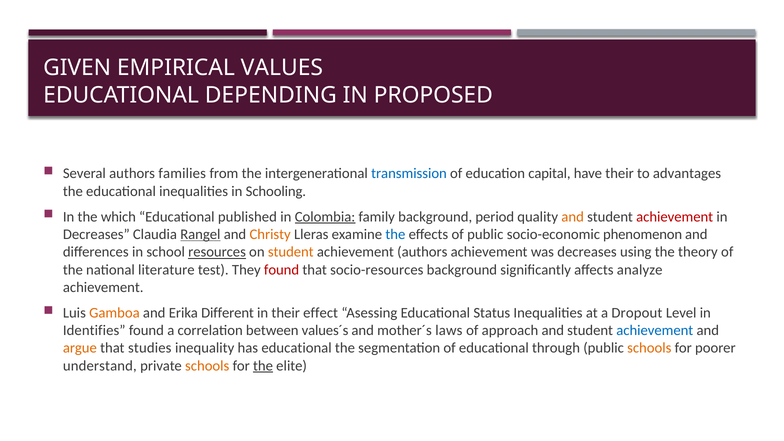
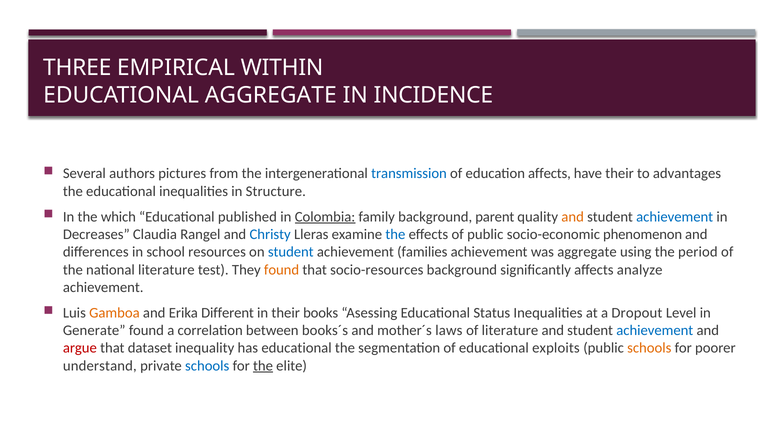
GIVEN: GIVEN -> THREE
VALUES: VALUES -> WITHIN
EDUCATIONAL DEPENDING: DEPENDING -> AGGREGATE
PROPOSED: PROPOSED -> INCIDENCE
families: families -> pictures
education capital: capital -> affects
Schooling: Schooling -> Structure
period: period -> parent
achievement at (675, 217) colour: red -> blue
Rangel underline: present -> none
Christy colour: orange -> blue
resources underline: present -> none
student at (291, 252) colour: orange -> blue
achievement authors: authors -> families
was decreases: decreases -> aggregate
theory: theory -> period
found at (282, 270) colour: red -> orange
effect: effect -> books
Identifies: Identifies -> Generate
values´s: values´s -> books´s
of approach: approach -> literature
argue colour: orange -> red
studies: studies -> dataset
through: through -> exploits
schools at (207, 366) colour: orange -> blue
